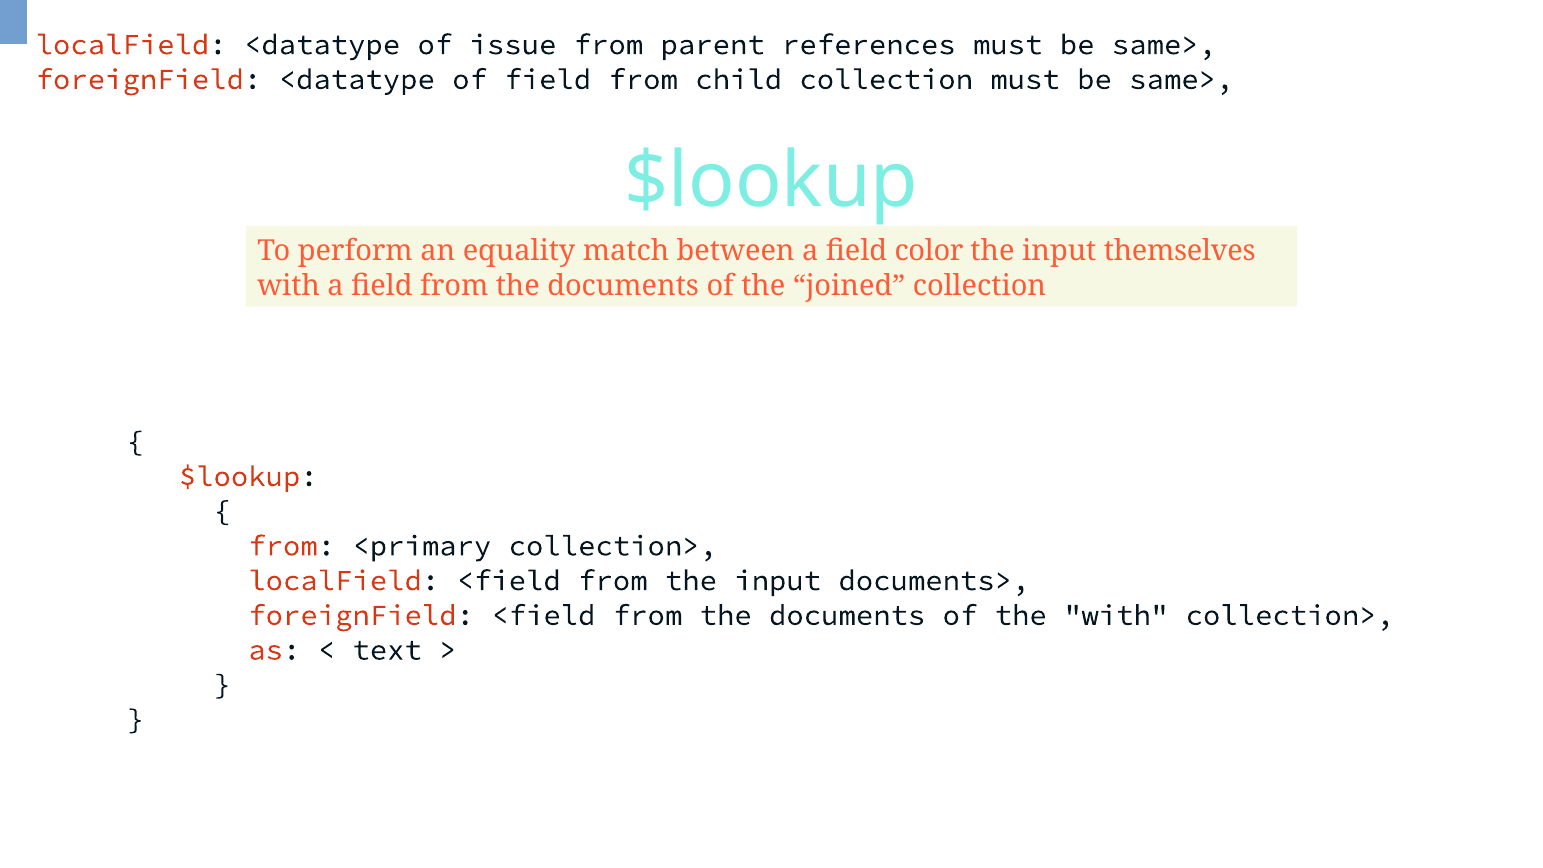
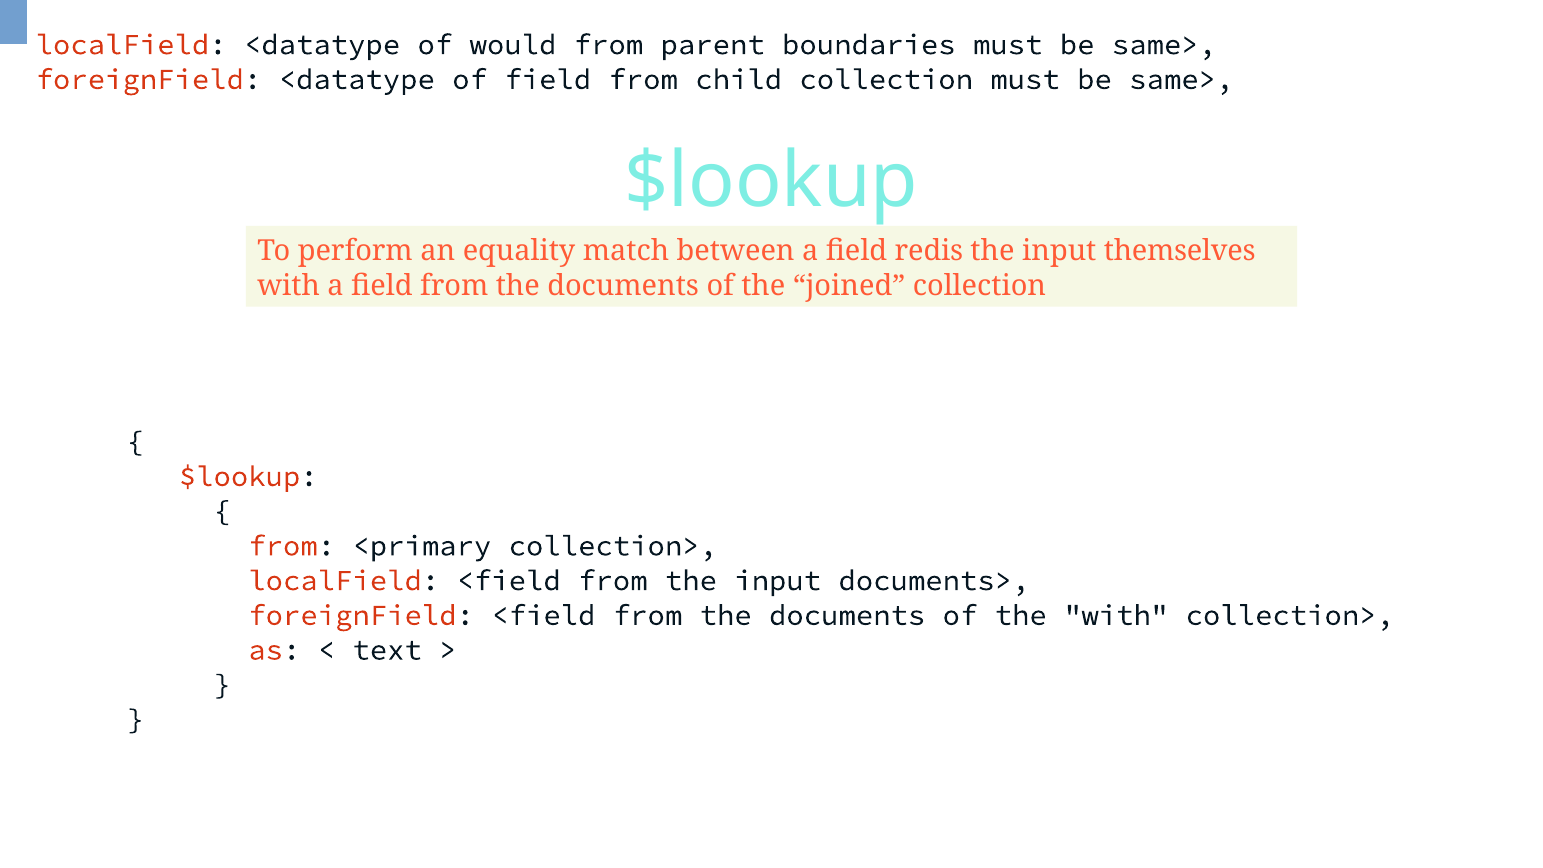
issue: issue -> would
references: references -> boundaries
color: color -> redis
